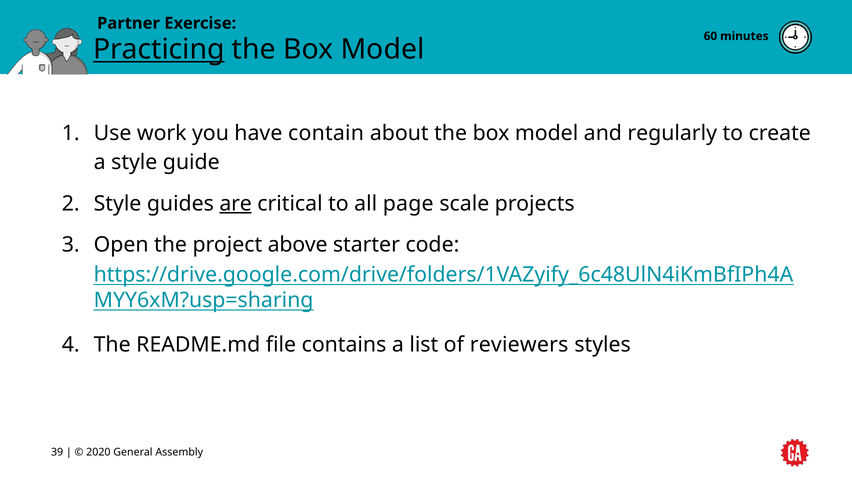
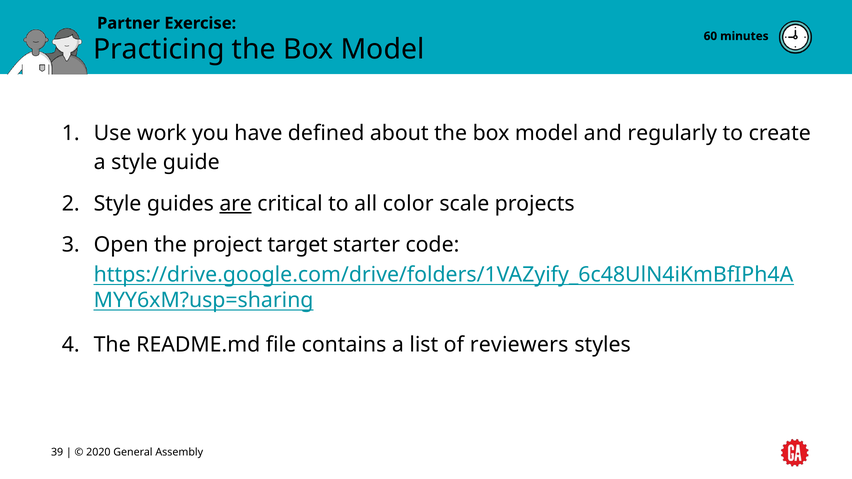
Practicing underline: present -> none
contain: contain -> defined
page: page -> color
above: above -> target
